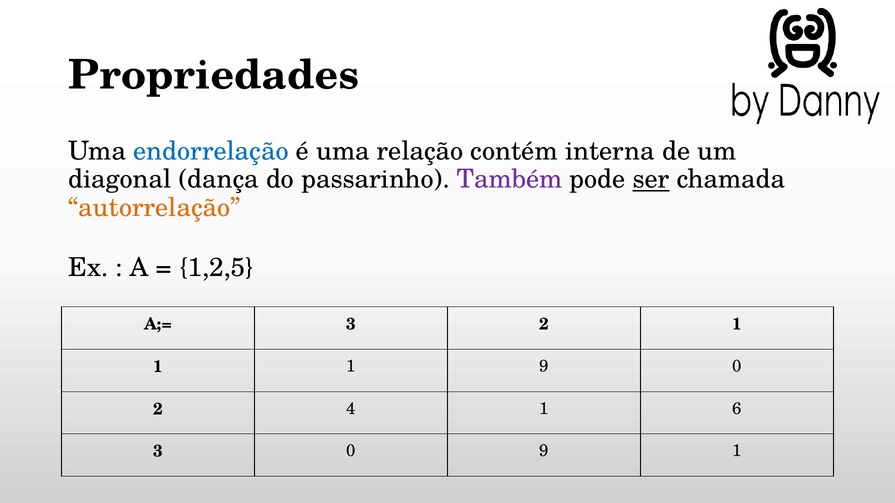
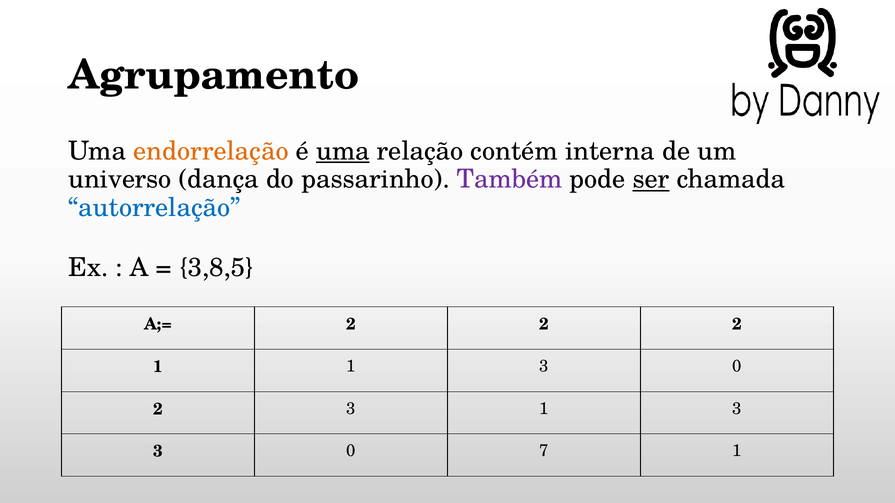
Propriedades: Propriedades -> Agrupamento
endorrelação colour: blue -> orange
uma at (343, 151) underline: none -> present
diagonal: diagonal -> universo
autorrelação colour: orange -> blue
1,2,5: 1,2,5 -> 3,8,5
A;= 3: 3 -> 2
1 at (737, 325): 1 -> 2
1 1 9: 9 -> 3
2 4: 4 -> 3
6 at (737, 409): 6 -> 3
0 9: 9 -> 7
